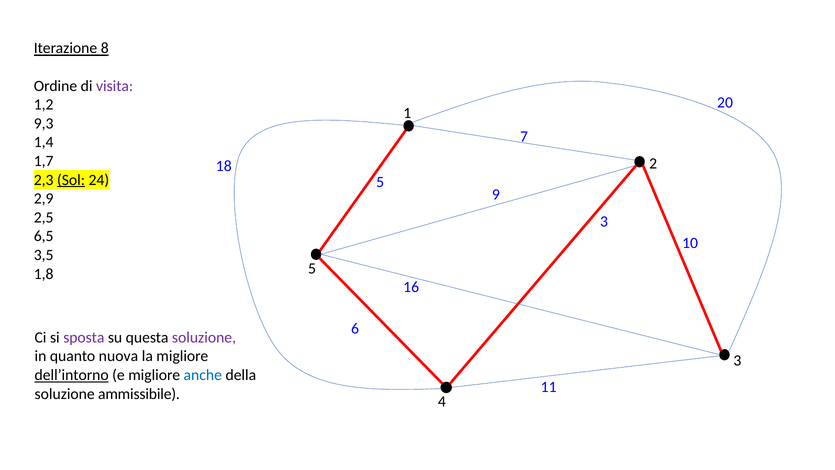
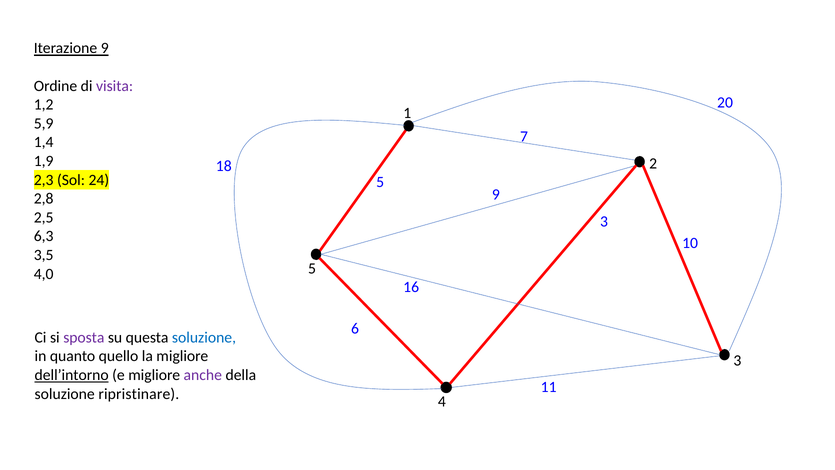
Iterazione 8: 8 -> 9
9,3: 9,3 -> 5,9
1,7: 1,7 -> 1,9
Sol underline: present -> none
2,9: 2,9 -> 2,8
6,5: 6,5 -> 6,3
1,8: 1,8 -> 4,0
soluzione at (204, 337) colour: purple -> blue
nuova: nuova -> quello
anche colour: blue -> purple
ammissibile: ammissibile -> ripristinare
